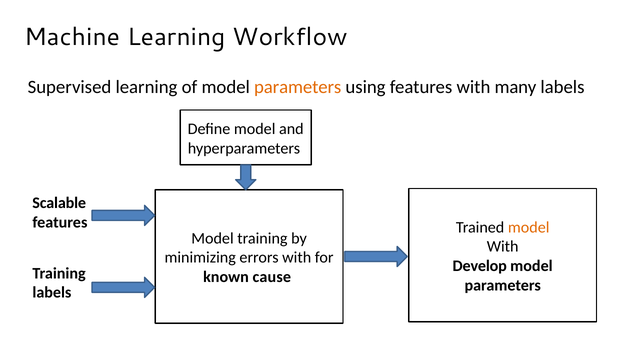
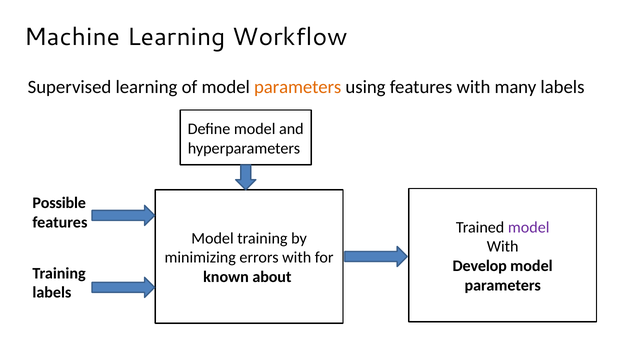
Scalable: Scalable -> Possible
model at (529, 228) colour: orange -> purple
cause: cause -> about
